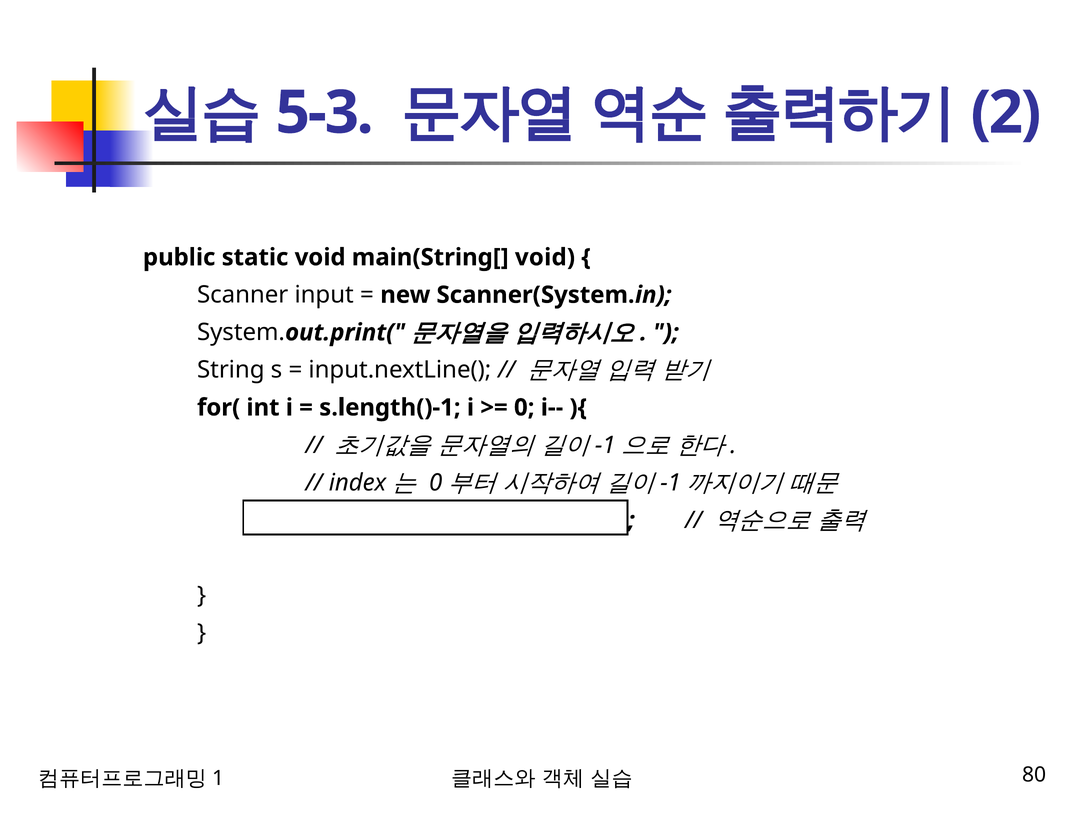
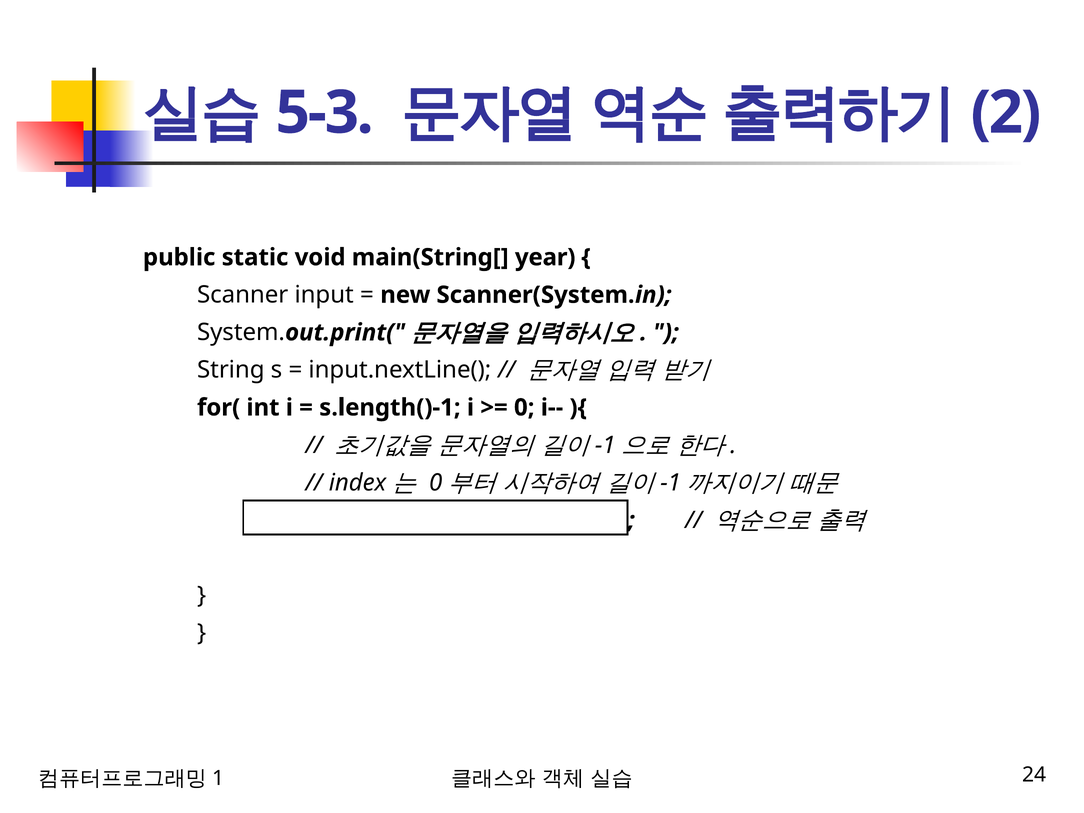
main(String[ void: void -> year
80: 80 -> 24
